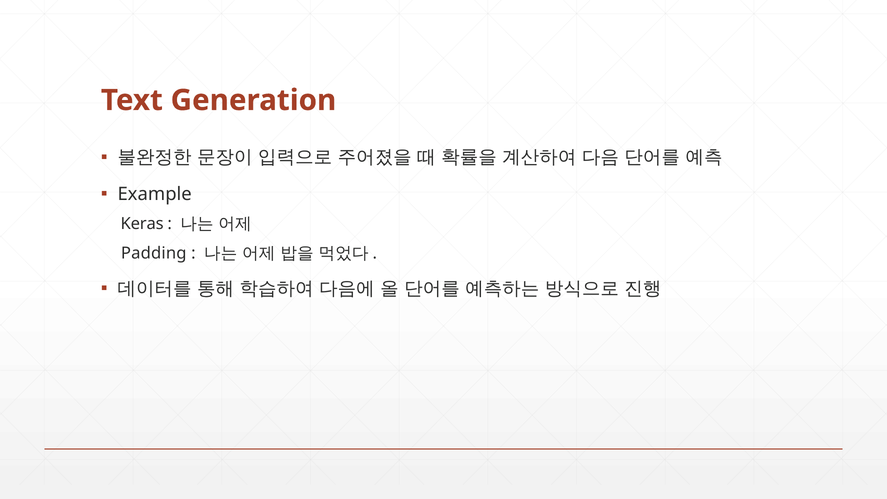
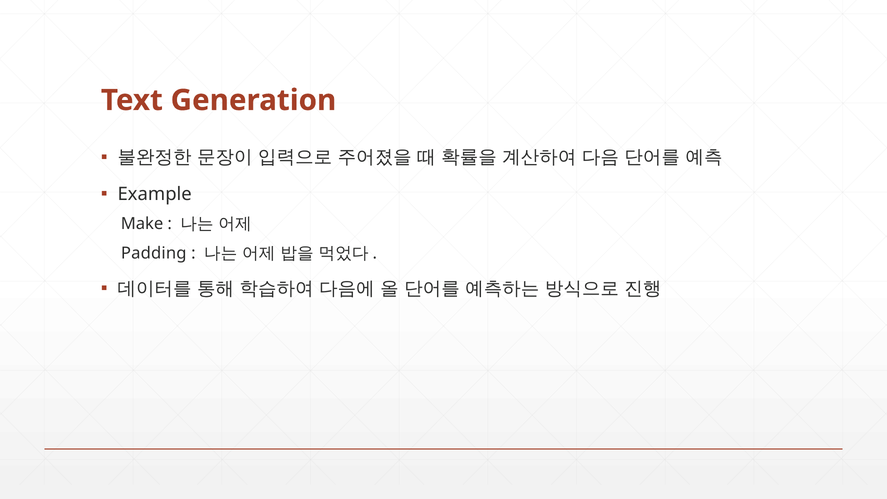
Keras: Keras -> Make
